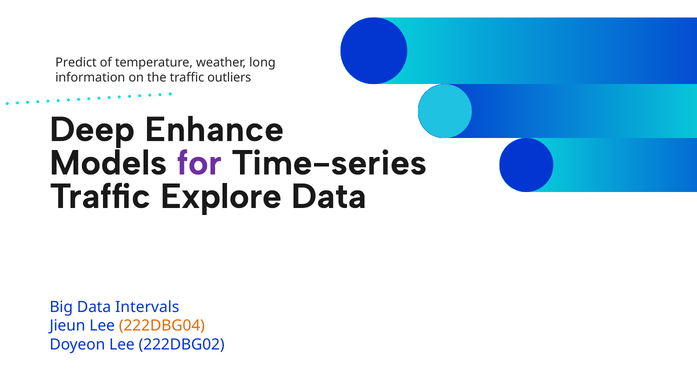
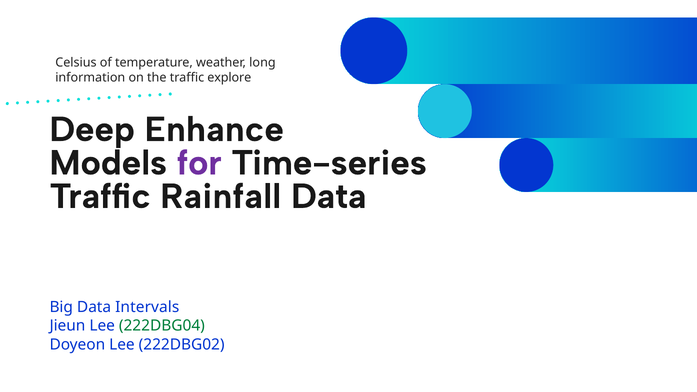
Predict: Predict -> Celsius
outliers: outliers -> explore
Explore: Explore -> Rainfall
222DBG04 colour: orange -> green
